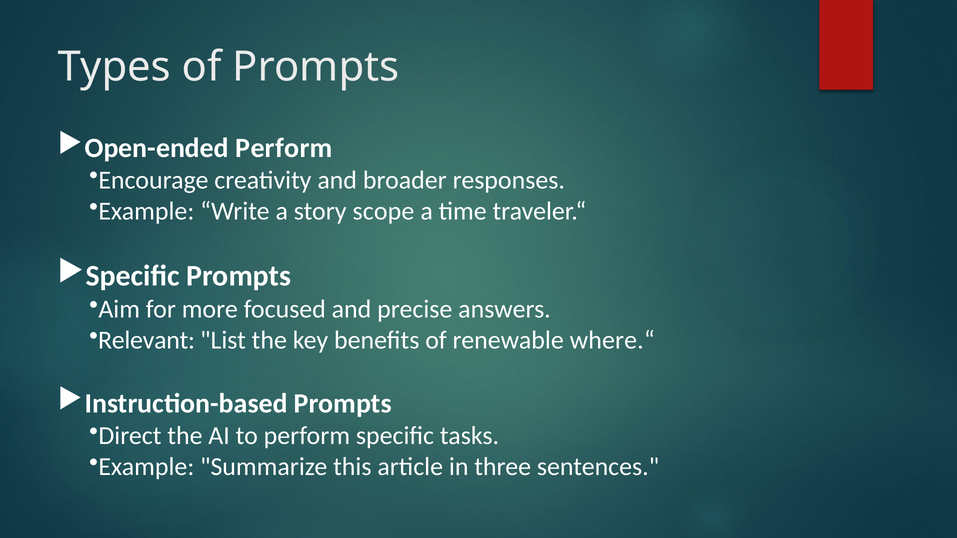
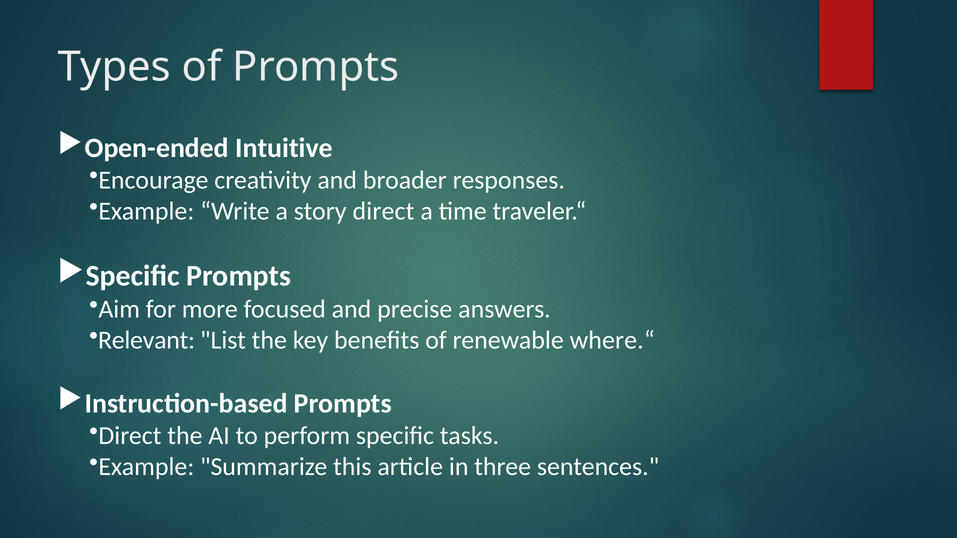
Open-ended Perform: Perform -> Intuitive
story scope: scope -> direct
